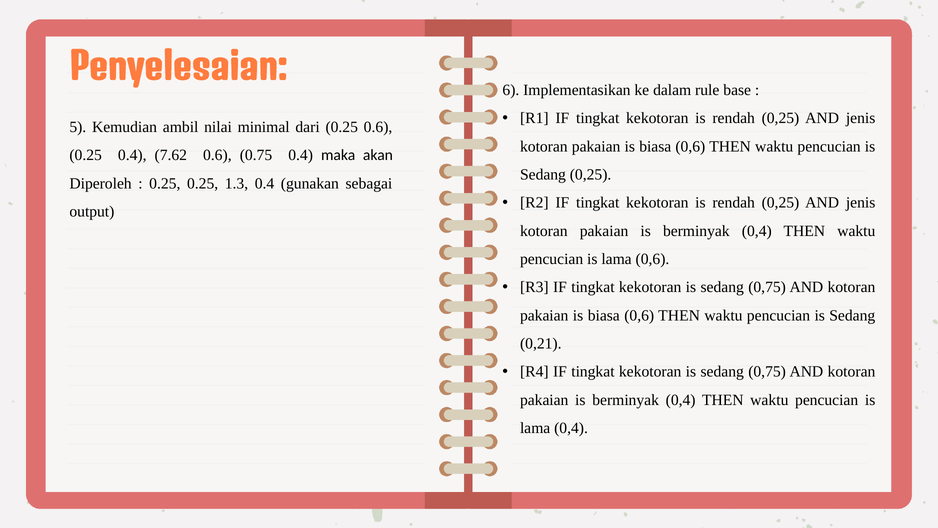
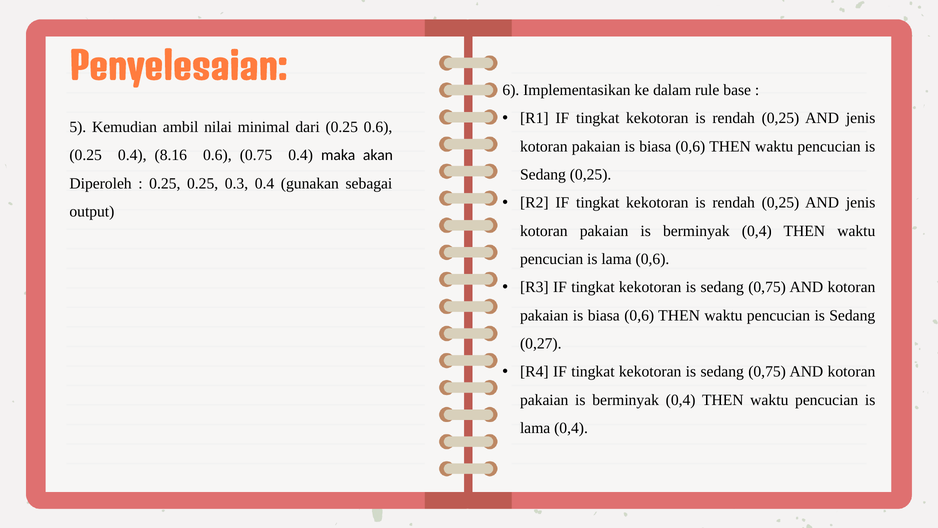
7.62: 7.62 -> 8.16
1.3: 1.3 -> 0.3
0,21: 0,21 -> 0,27
